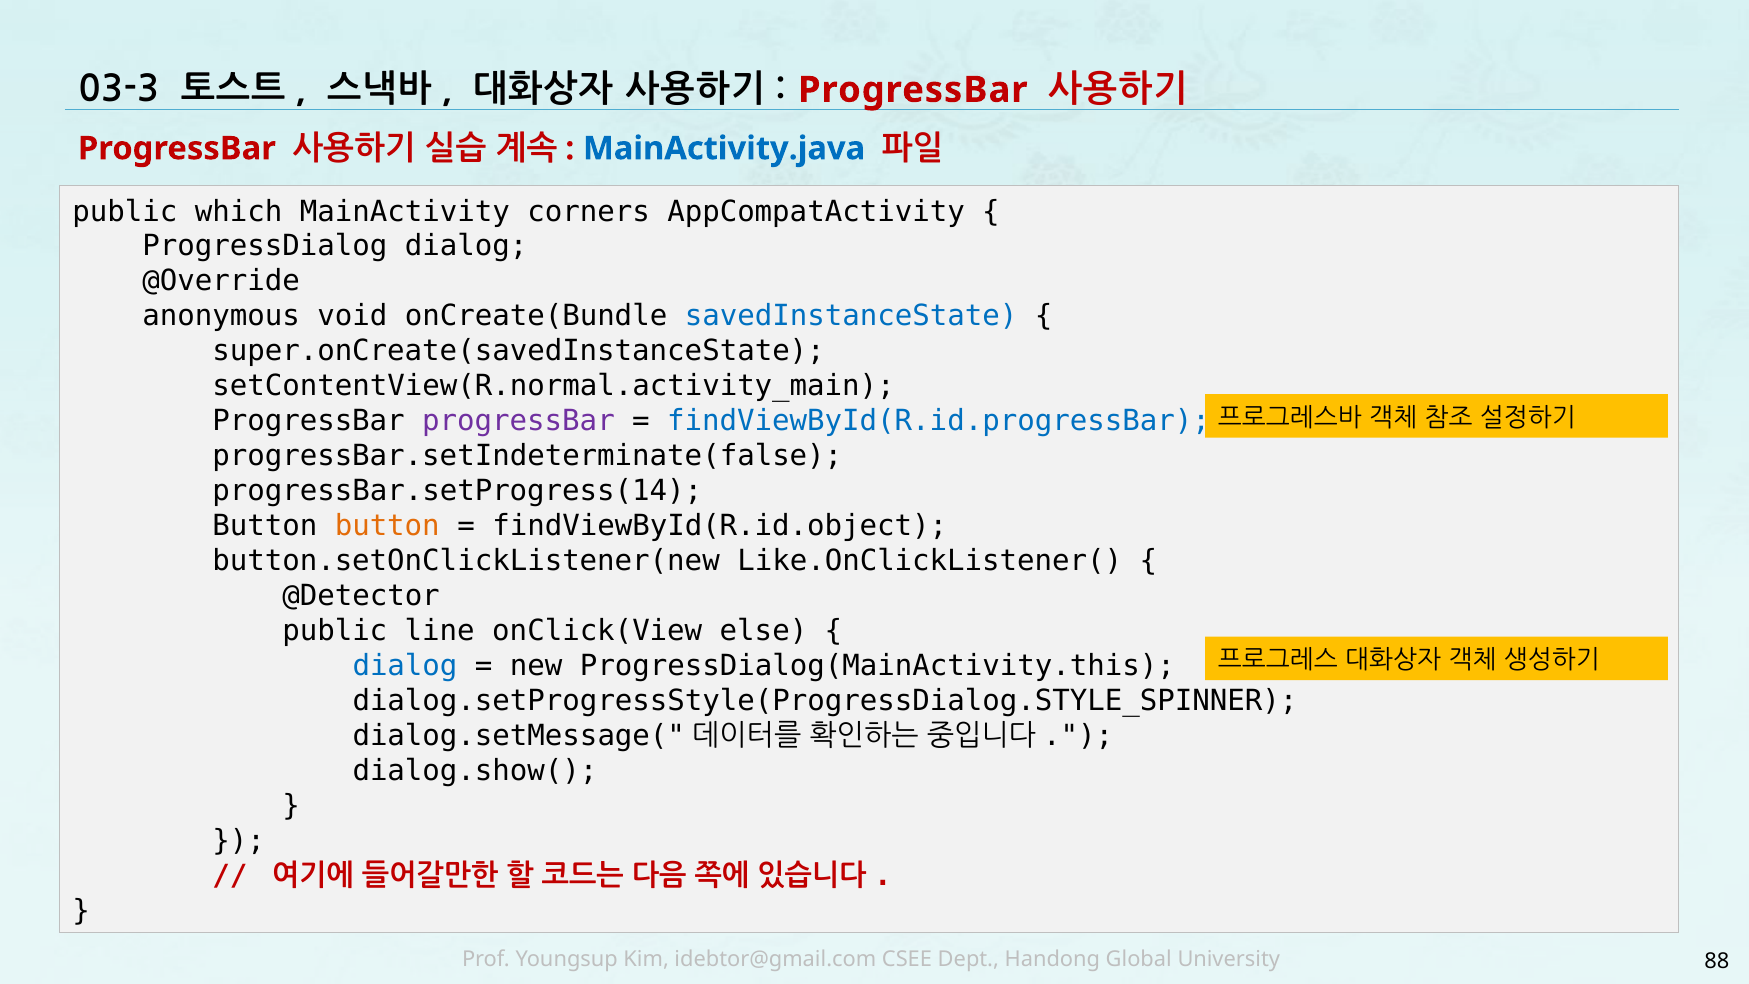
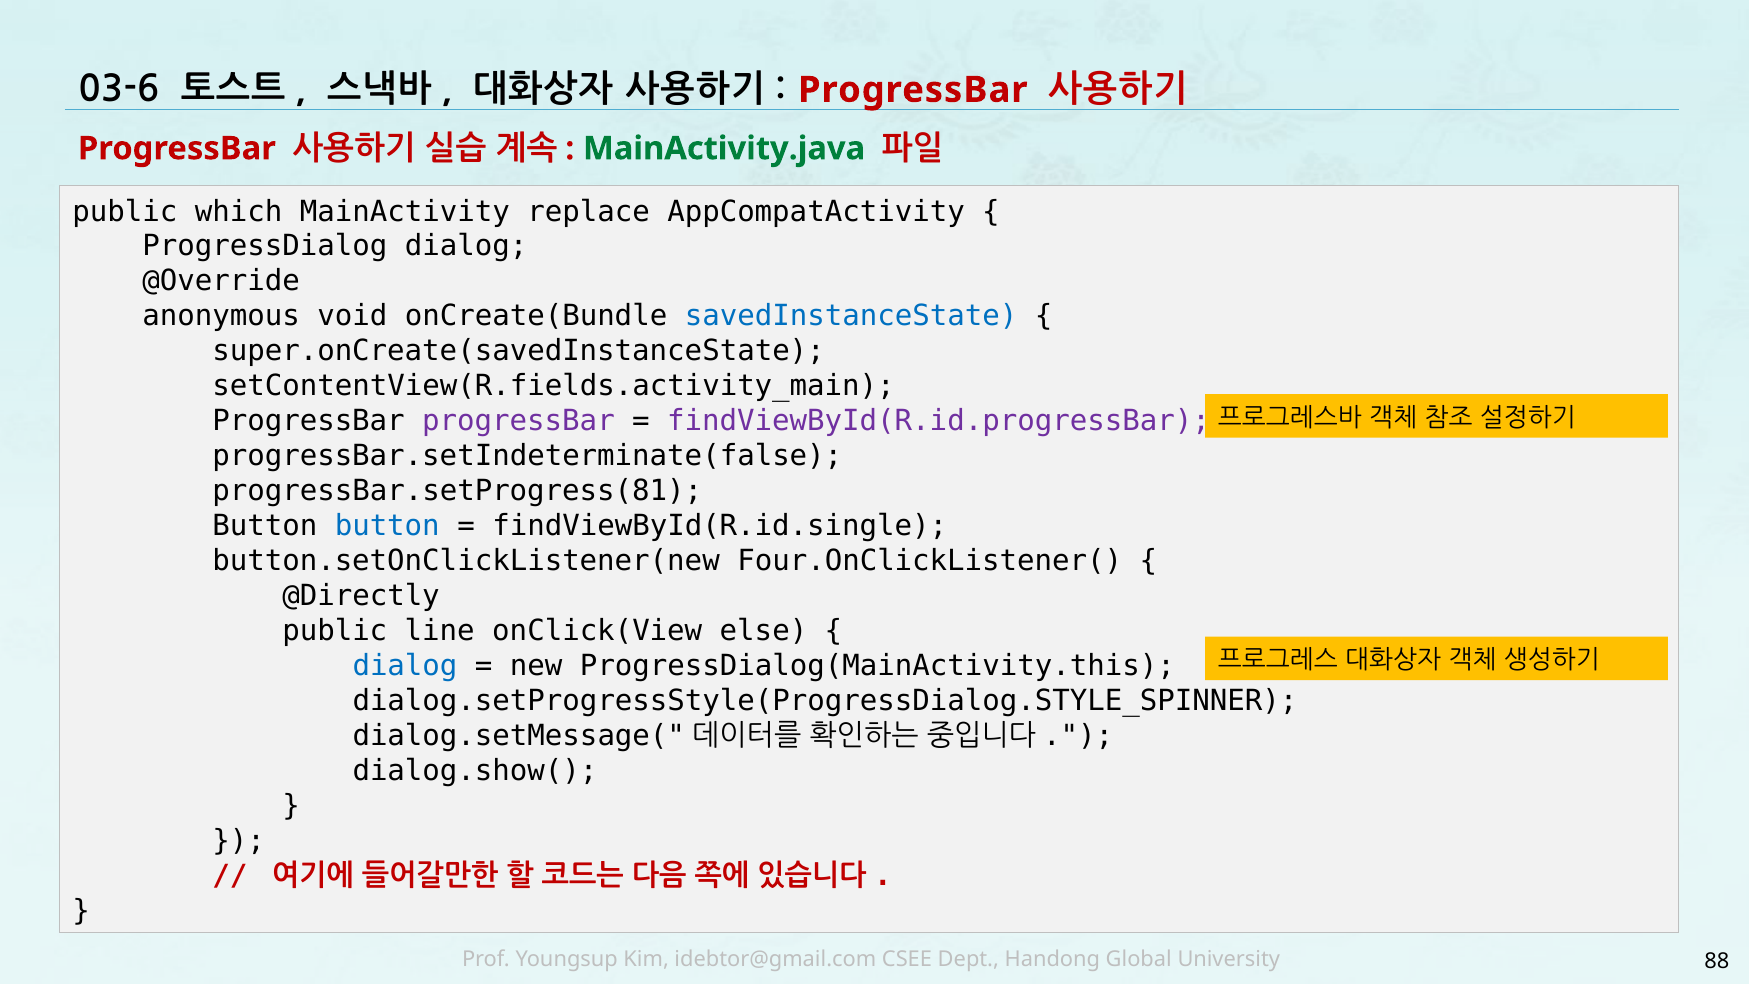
03-3: 03-3 -> 03-6
MainActivity.java colour: blue -> green
corners: corners -> replace
setContentView(R.normal.activity_main: setContentView(R.normal.activity_main -> setContentView(R.fields.activity_main
findViewById(R.id.progressBar colour: blue -> purple
progressBar.setProgress(14: progressBar.setProgress(14 -> progressBar.setProgress(81
button at (387, 526) colour: orange -> blue
findViewById(R.id.object: findViewById(R.id.object -> findViewById(R.id.single
Like.OnClickListener(: Like.OnClickListener( -> Four.OnClickListener(
@Detector: @Detector -> @Directly
